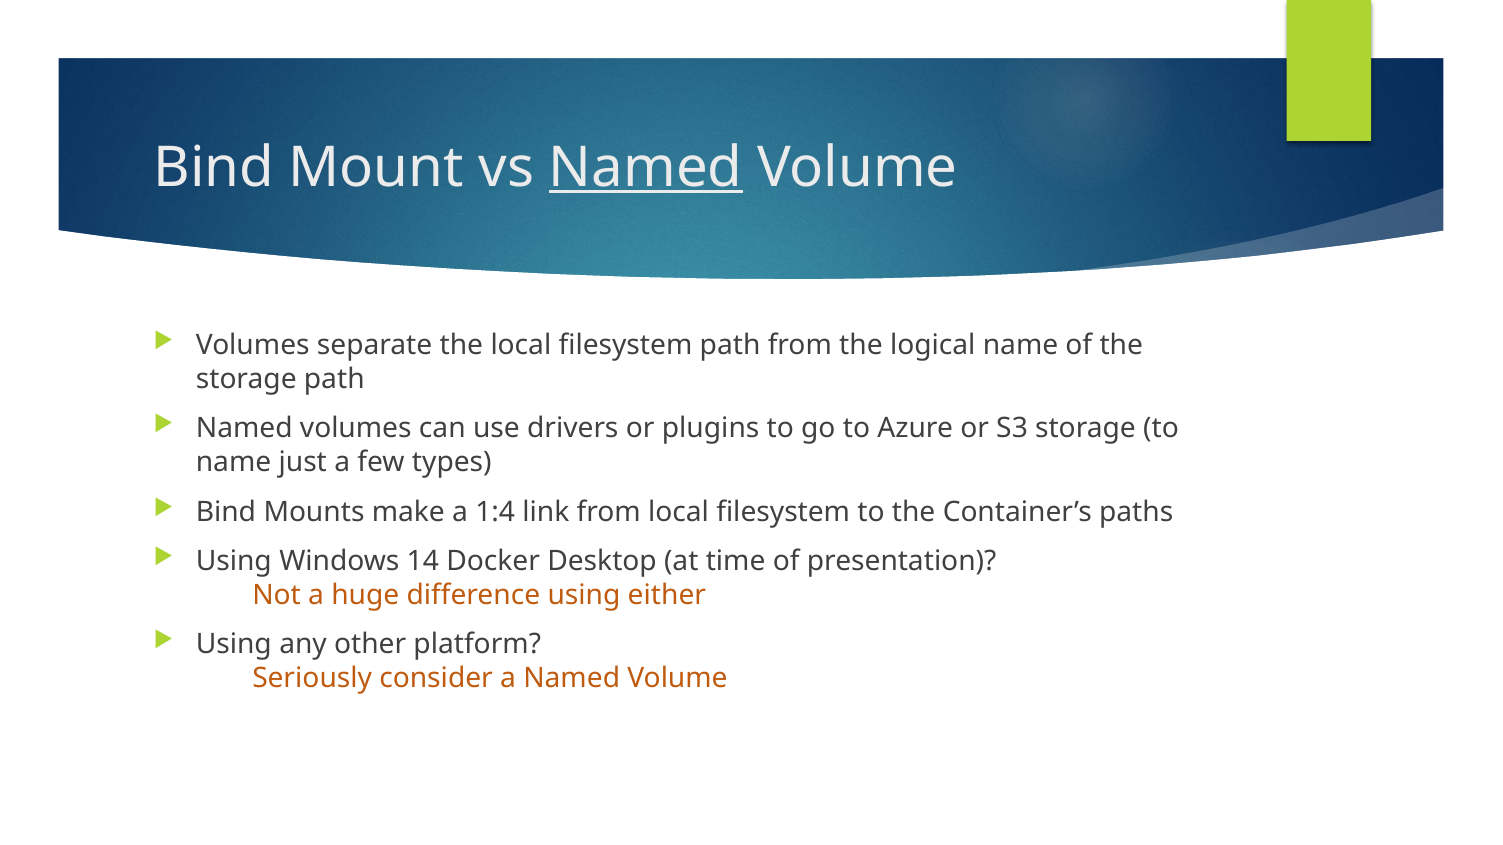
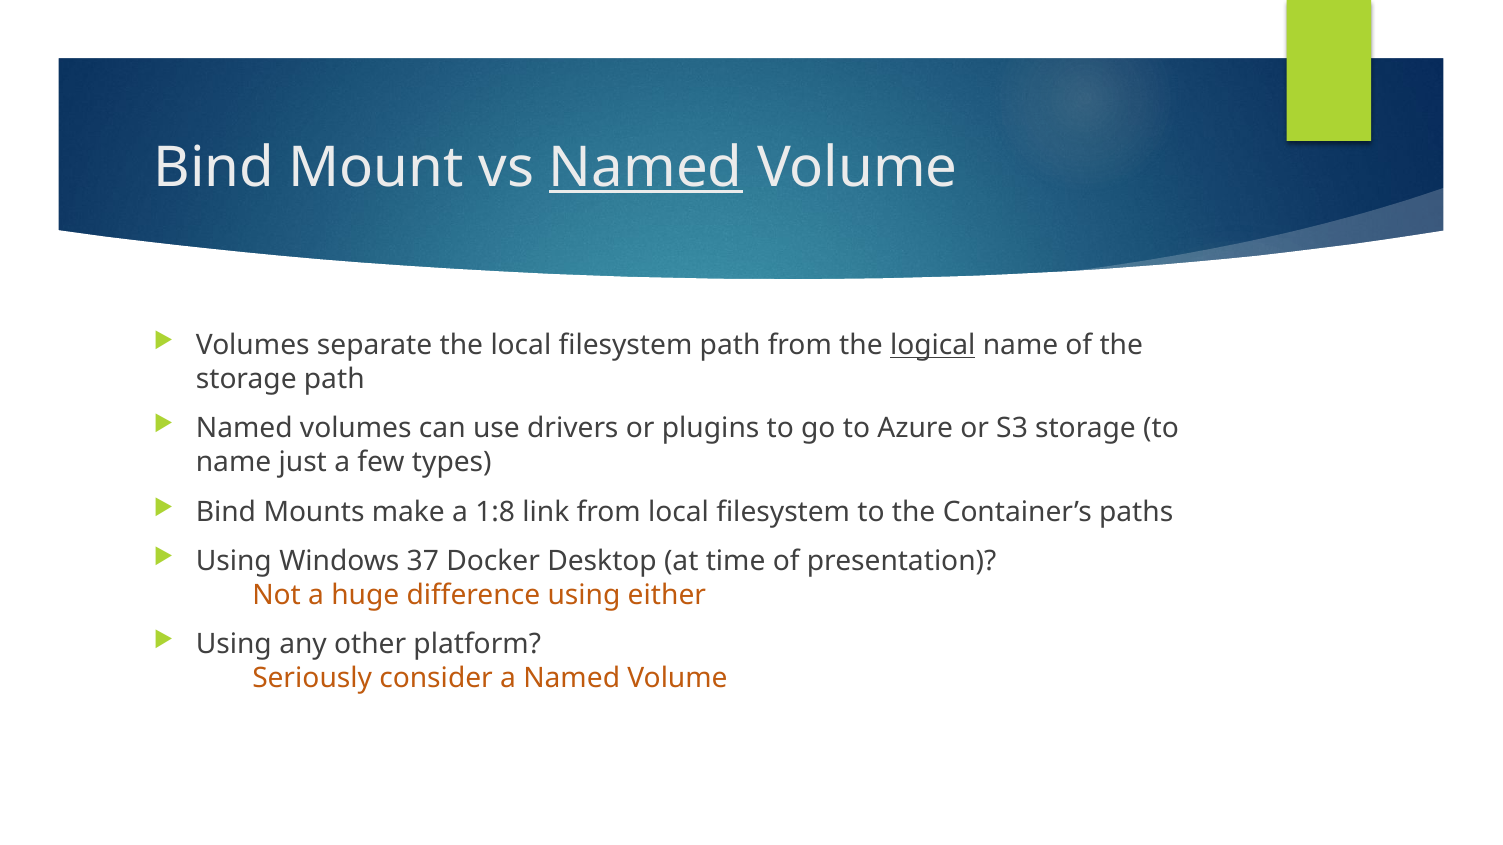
logical underline: none -> present
1:4: 1:4 -> 1:8
14: 14 -> 37
